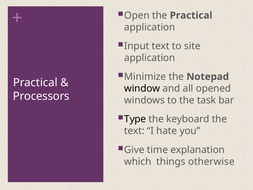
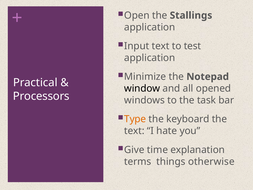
the Practical: Practical -> Stallings
site: site -> test
Type colour: black -> orange
which: which -> terms
